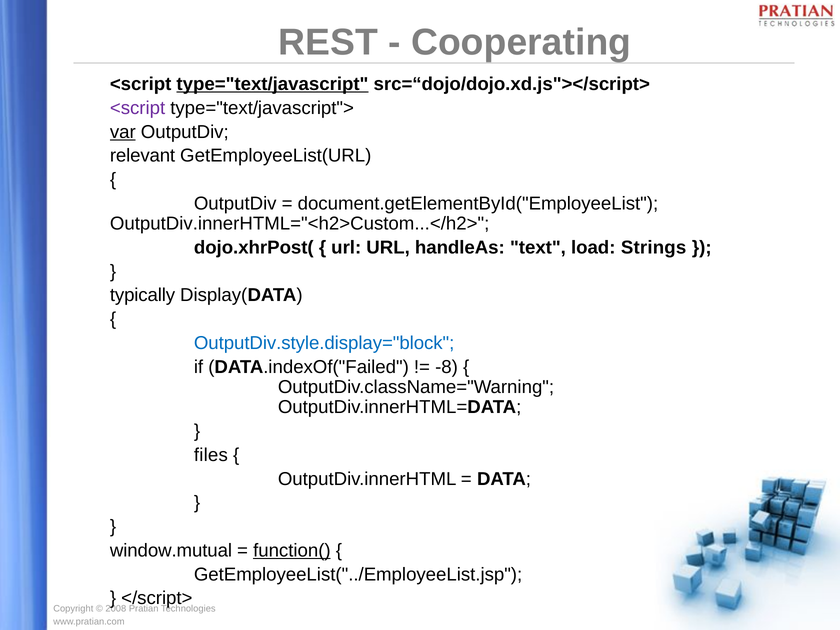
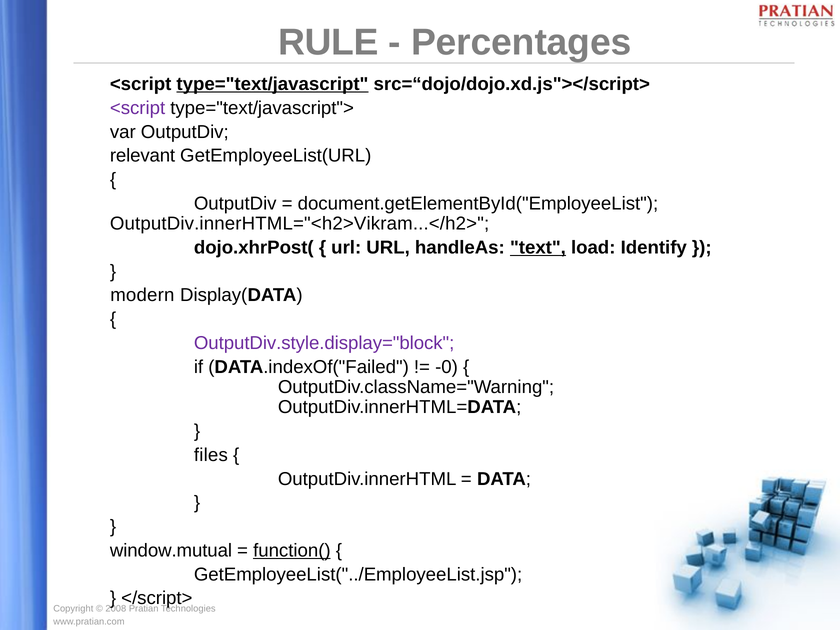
REST: REST -> RULE
Cooperating: Cooperating -> Percentages
var underline: present -> none
OutputDiv.innerHTML="<h2>Custom...</h2>: OutputDiv.innerHTML="<h2>Custom...</h2> -> OutputDiv.innerHTML="<h2>Vikram...</h2>
text underline: none -> present
Strings: Strings -> Identify
typically: typically -> modern
OutputDiv.style.display="block colour: blue -> purple
-8: -8 -> -0
